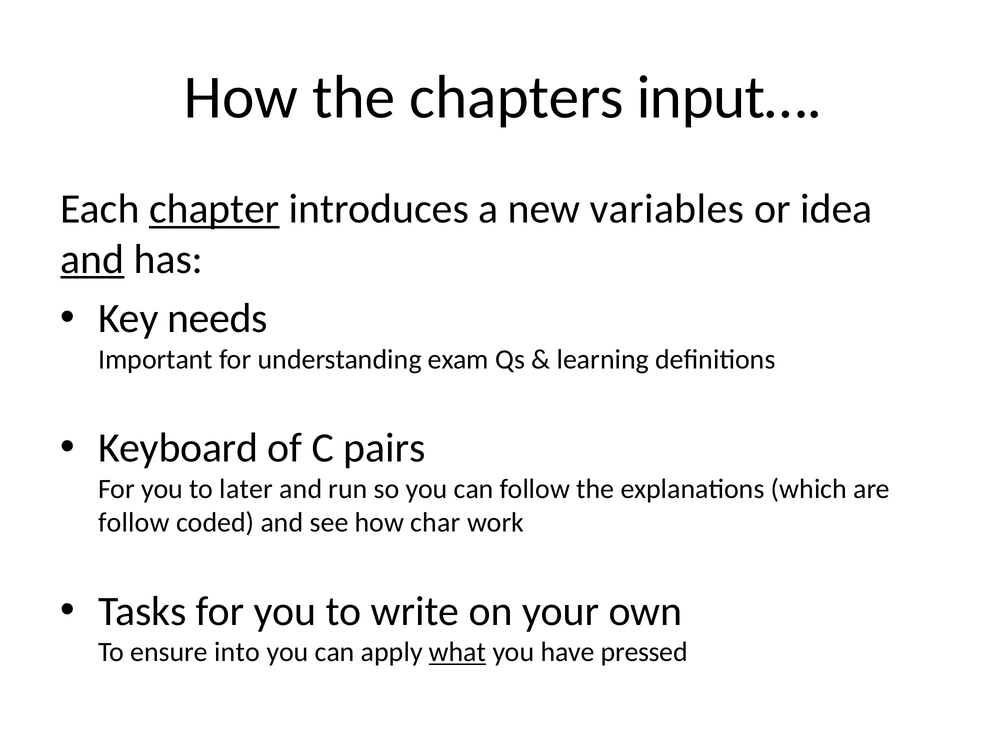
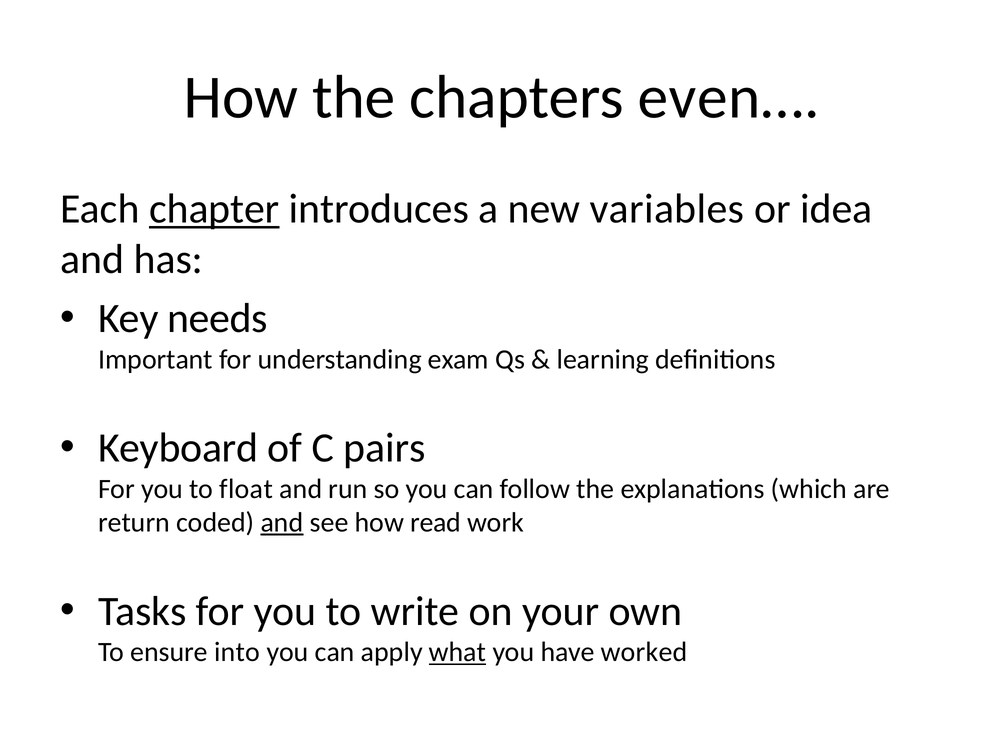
input…: input… -> even…
and at (92, 259) underline: present -> none
later: later -> float
follow at (134, 522): follow -> return
and at (282, 522) underline: none -> present
char: char -> read
pressed: pressed -> worked
